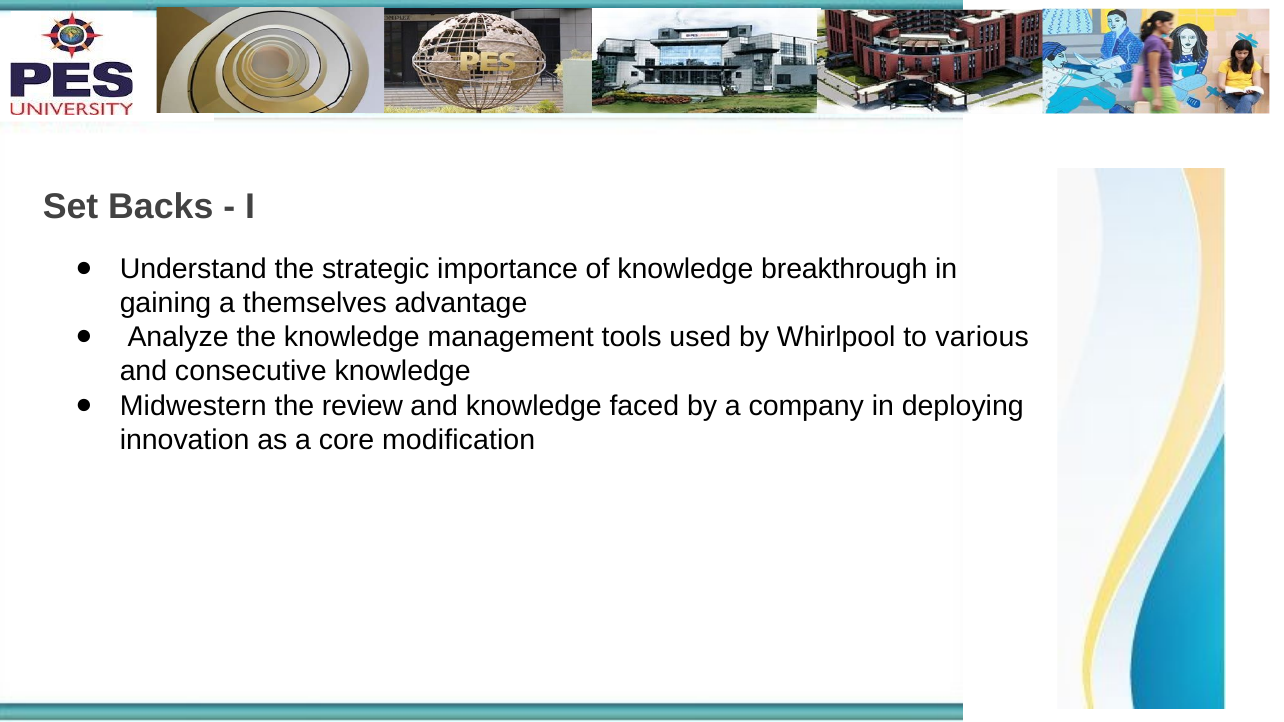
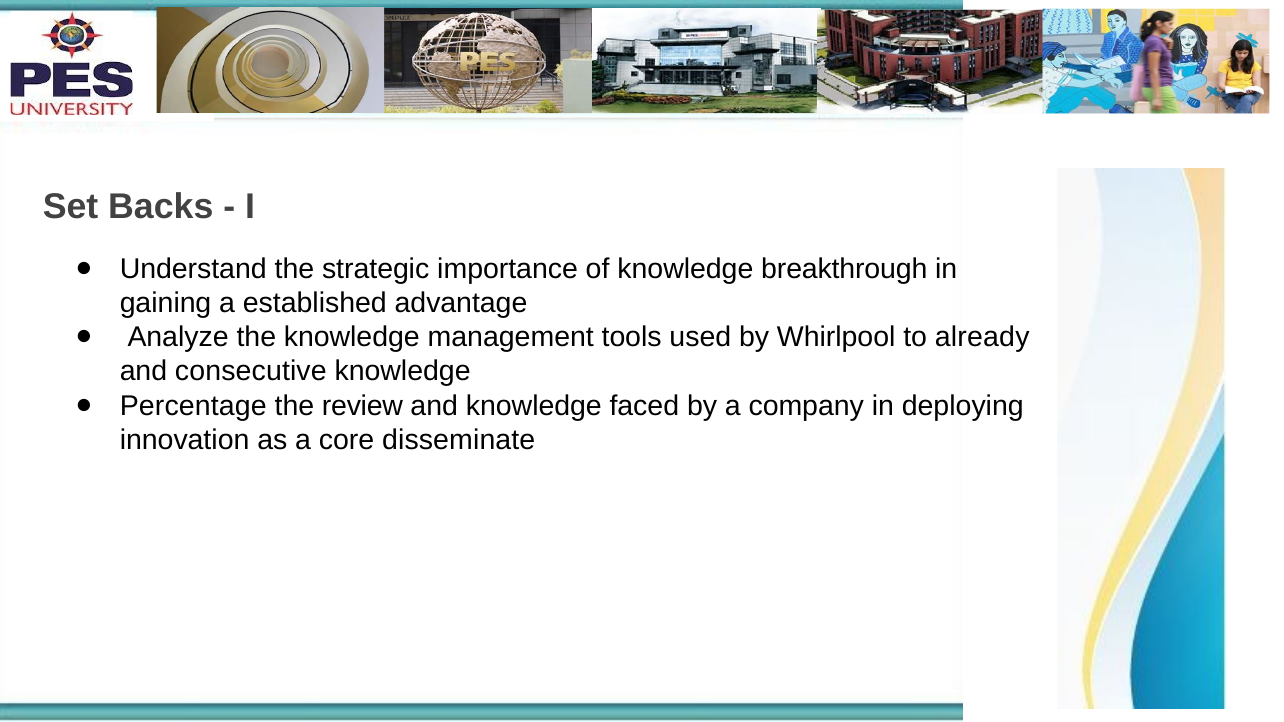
themselves: themselves -> established
various: various -> already
Midwestern: Midwestern -> Percentage
modification: modification -> disseminate
